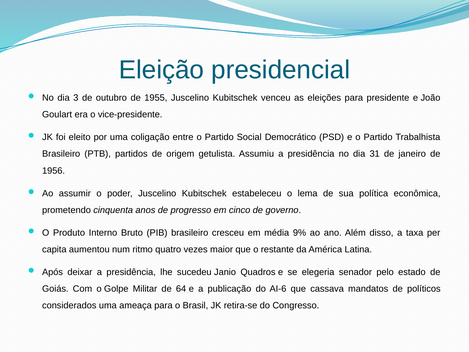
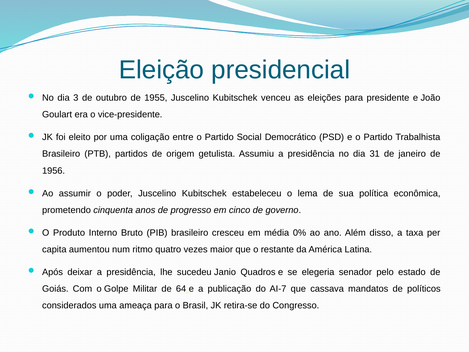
9%: 9% -> 0%
AI-6: AI-6 -> AI-7
